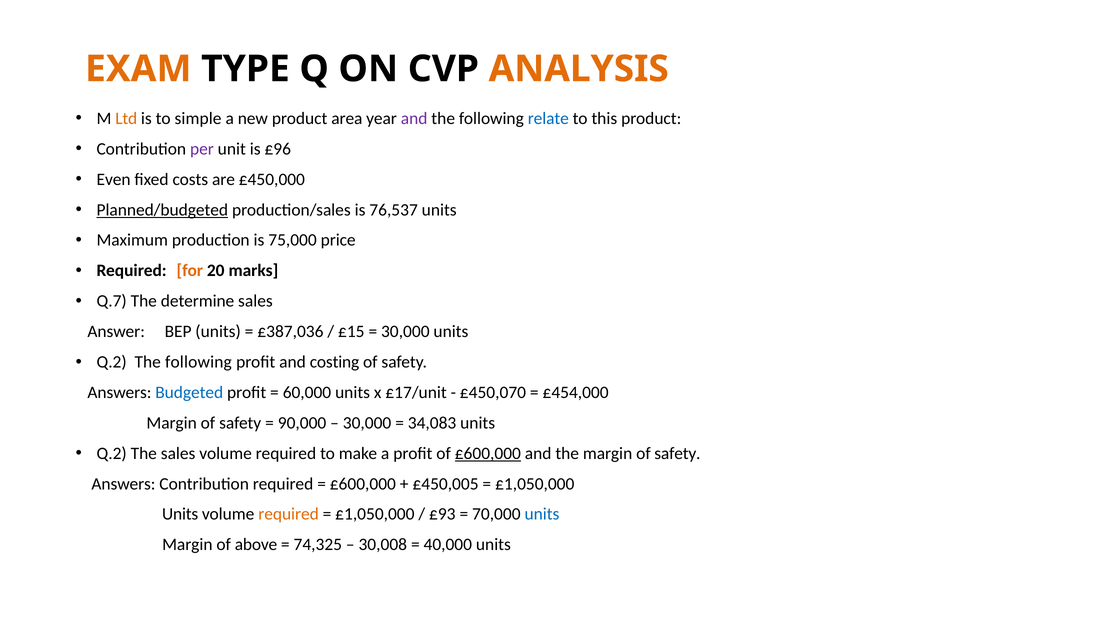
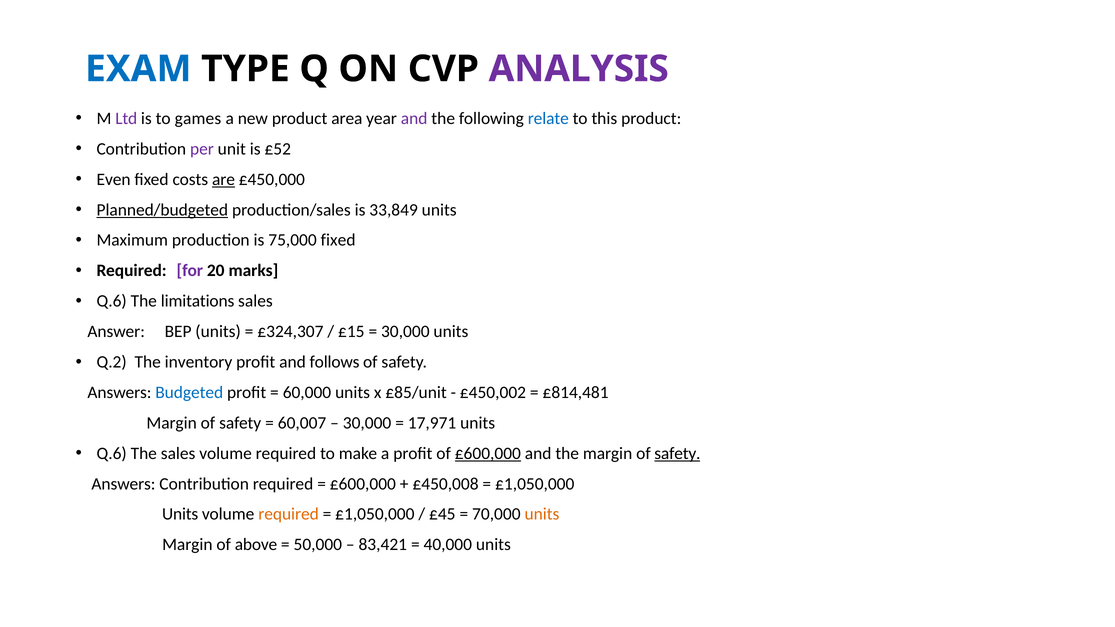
EXAM colour: orange -> blue
ANALYSIS colour: orange -> purple
Ltd colour: orange -> purple
simple: simple -> games
£96: £96 -> £52
are underline: none -> present
76,537: 76,537 -> 33,849
75,000 price: price -> fixed
for colour: orange -> purple
Q.7 at (112, 301): Q.7 -> Q.6
determine: determine -> limitations
£387,036: £387,036 -> £324,307
Q.2 The following: following -> inventory
costing: costing -> follows
£17/unit: £17/unit -> £85/unit
£450,070: £450,070 -> £450,002
£454,000: £454,000 -> £814,481
90,000: 90,000 -> 60,007
34,083: 34,083 -> 17,971
Q.2 at (112, 453): Q.2 -> Q.6
safety at (677, 453) underline: none -> present
£450,005: £450,005 -> £450,008
£93: £93 -> £45
units at (542, 514) colour: blue -> orange
74,325: 74,325 -> 50,000
30,008: 30,008 -> 83,421
